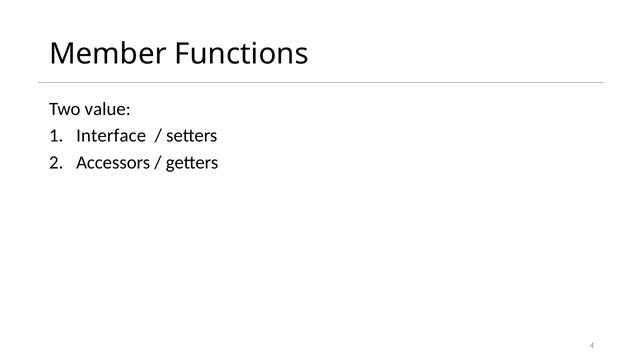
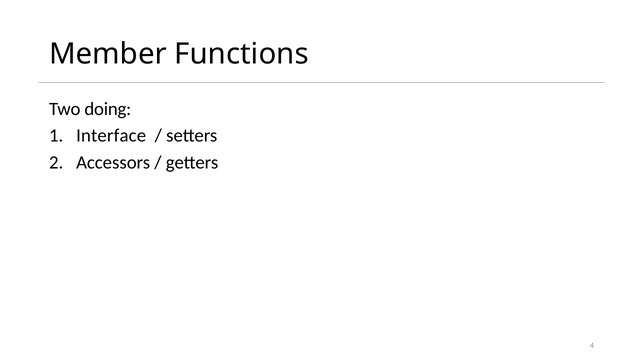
value: value -> doing
